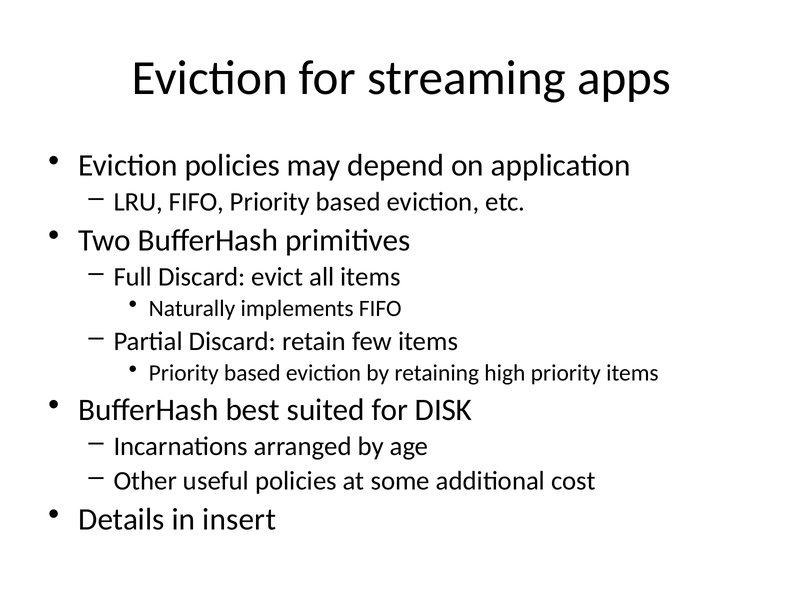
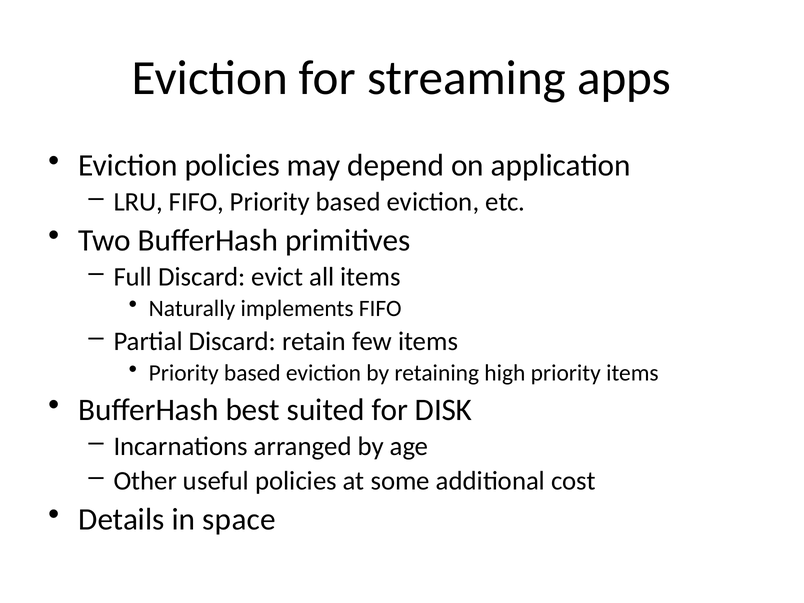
insert: insert -> space
